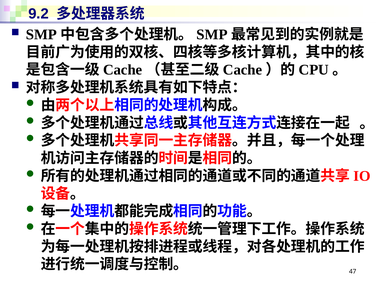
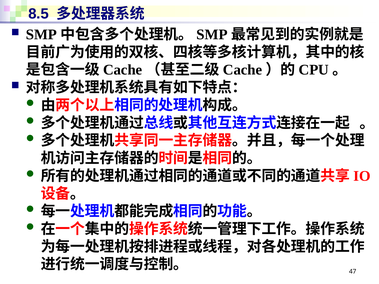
9.2: 9.2 -> 8.5
